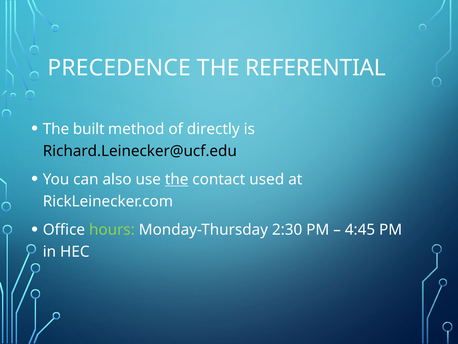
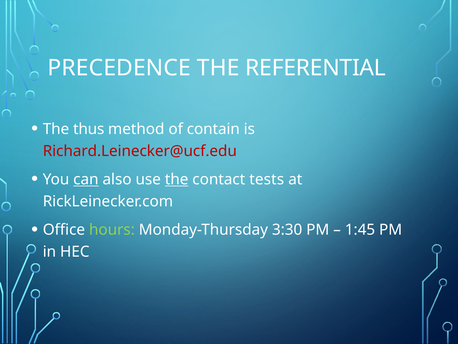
built: built -> thus
directly: directly -> contain
Richard.Leinecker@ucf.edu colour: black -> red
can underline: none -> present
used: used -> tests
2:30: 2:30 -> 3:30
4:45: 4:45 -> 1:45
